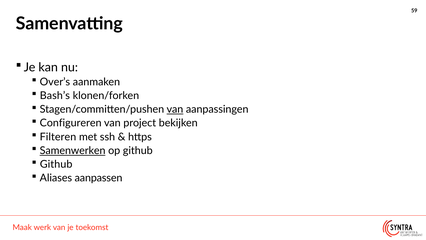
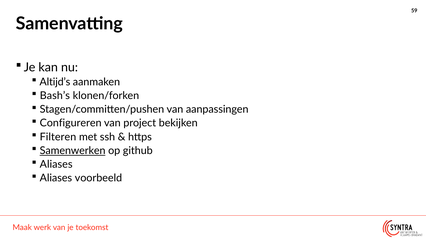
Over’s: Over’s -> Altijd’s
van at (175, 109) underline: present -> none
Github at (56, 164): Github -> Aliases
aanpassen: aanpassen -> voorbeeld
